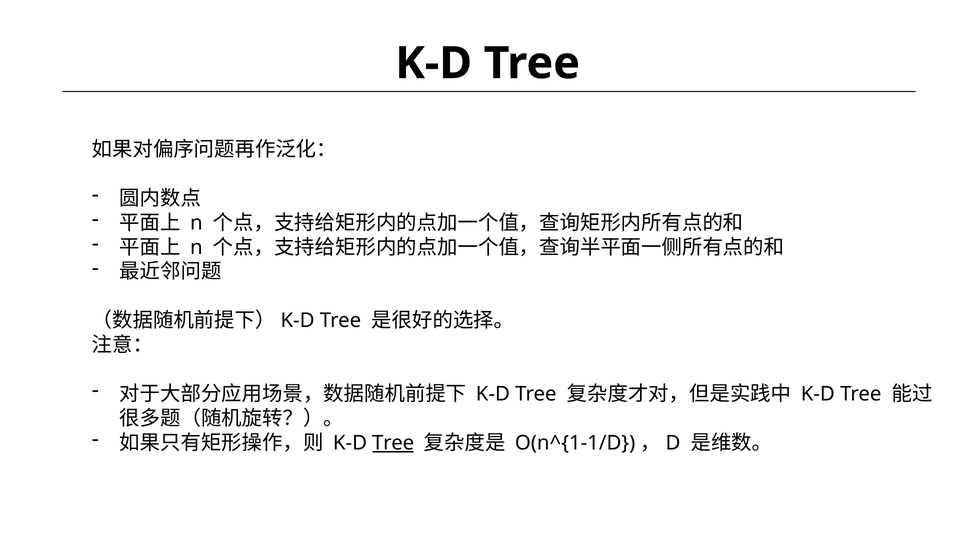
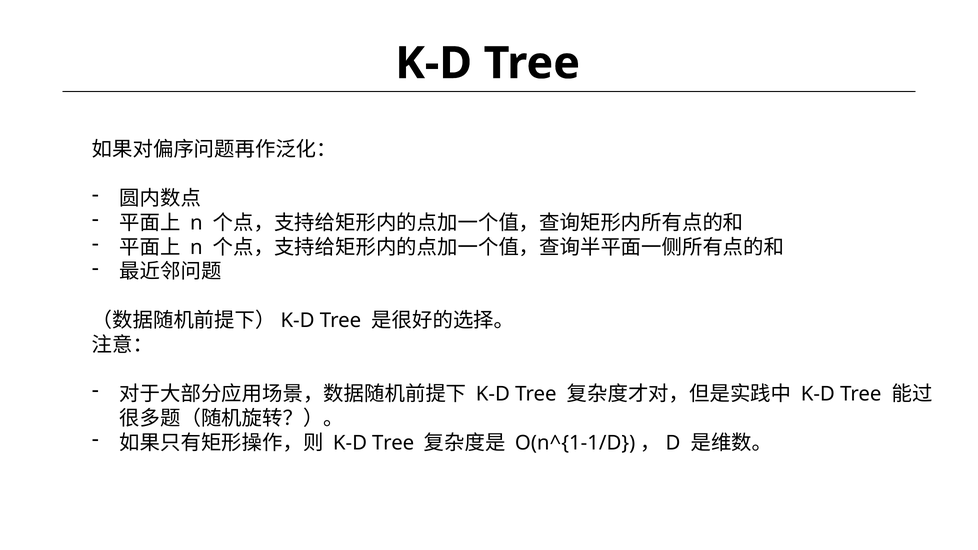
Tree at (393, 443) underline: present -> none
